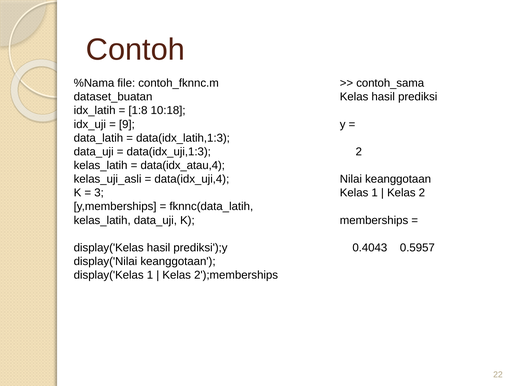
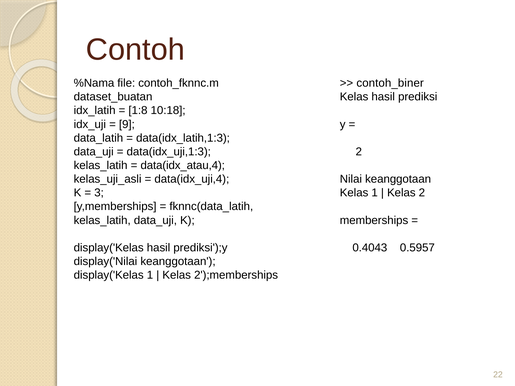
contoh_sama: contoh_sama -> contoh_biner
